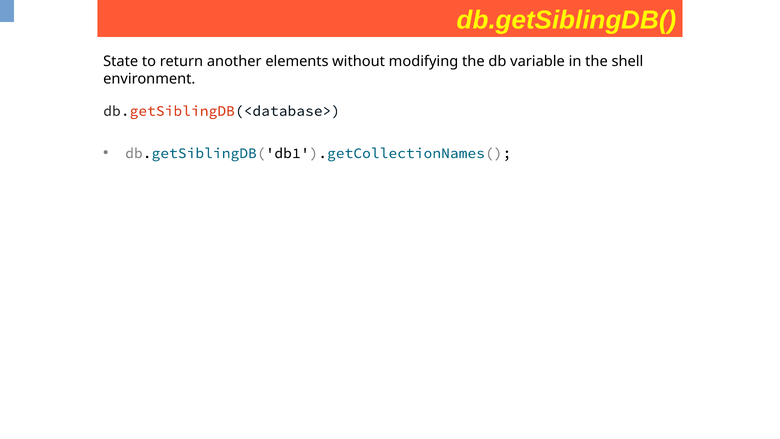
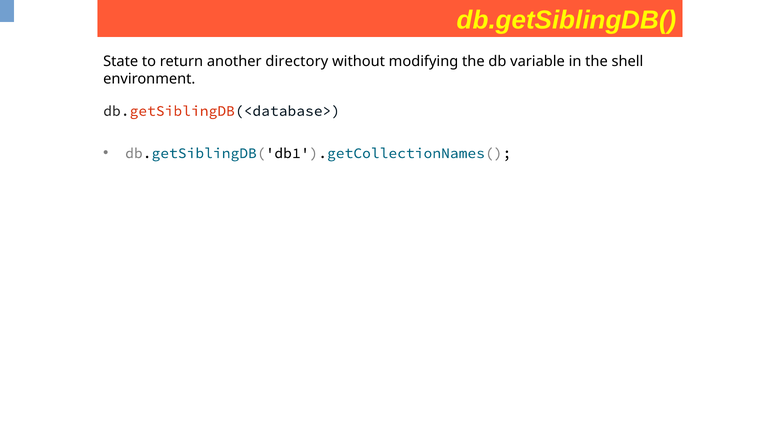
elements: elements -> directory
